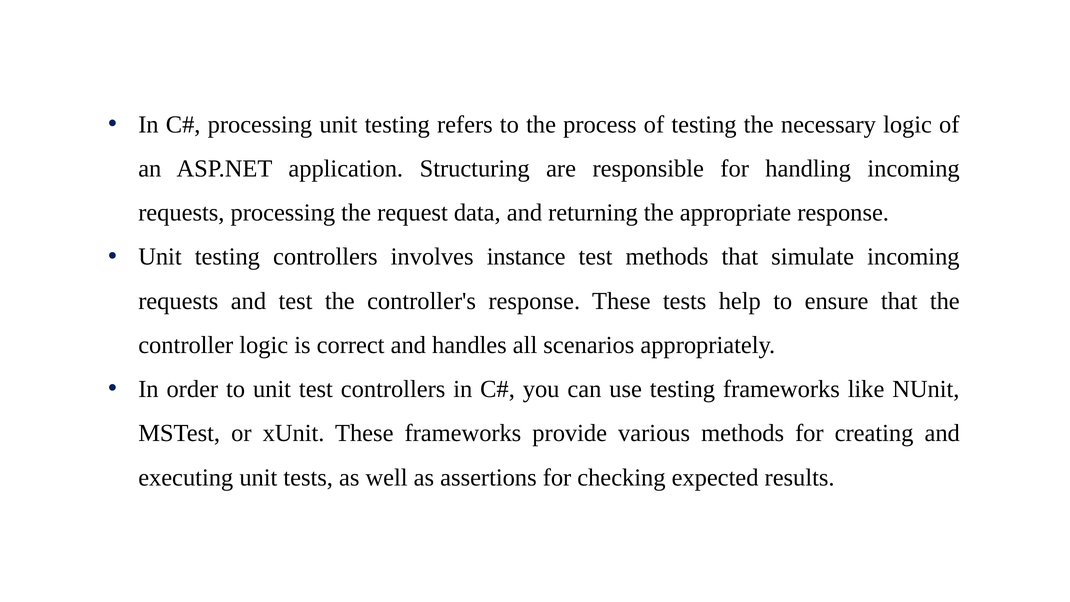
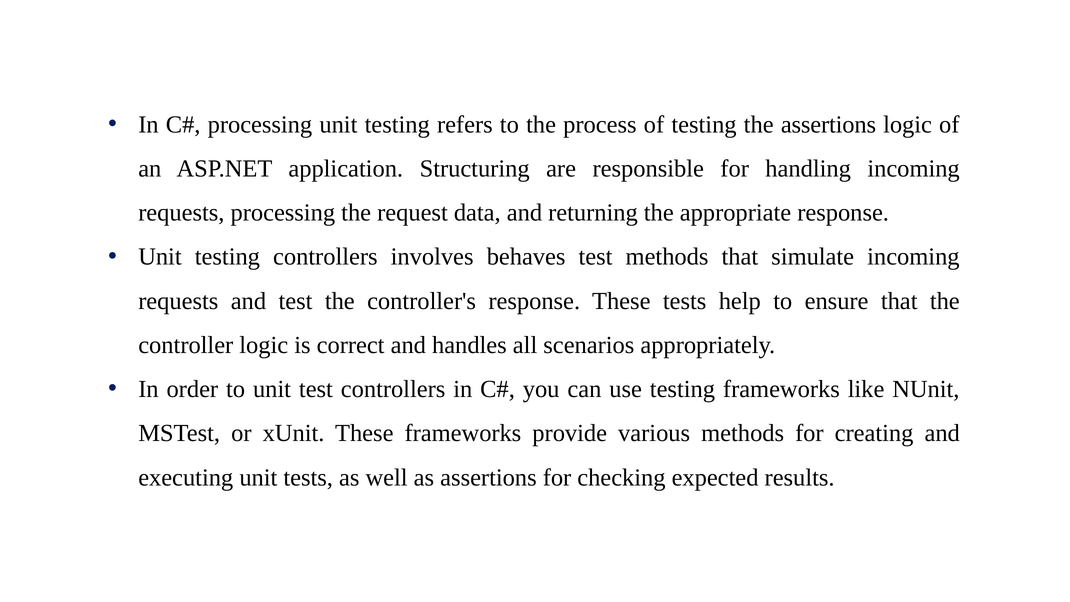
the necessary: necessary -> assertions
instance: instance -> behaves
